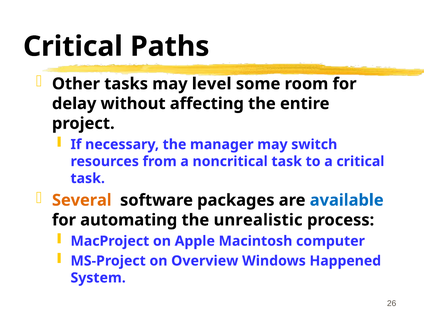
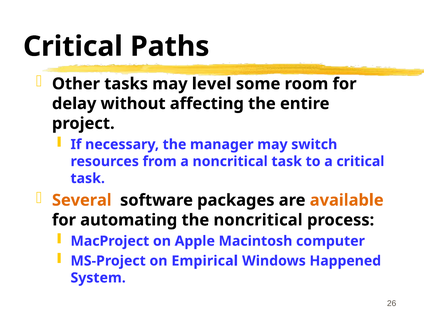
available colour: blue -> orange
the unrealistic: unrealistic -> noncritical
Overview: Overview -> Empirical
